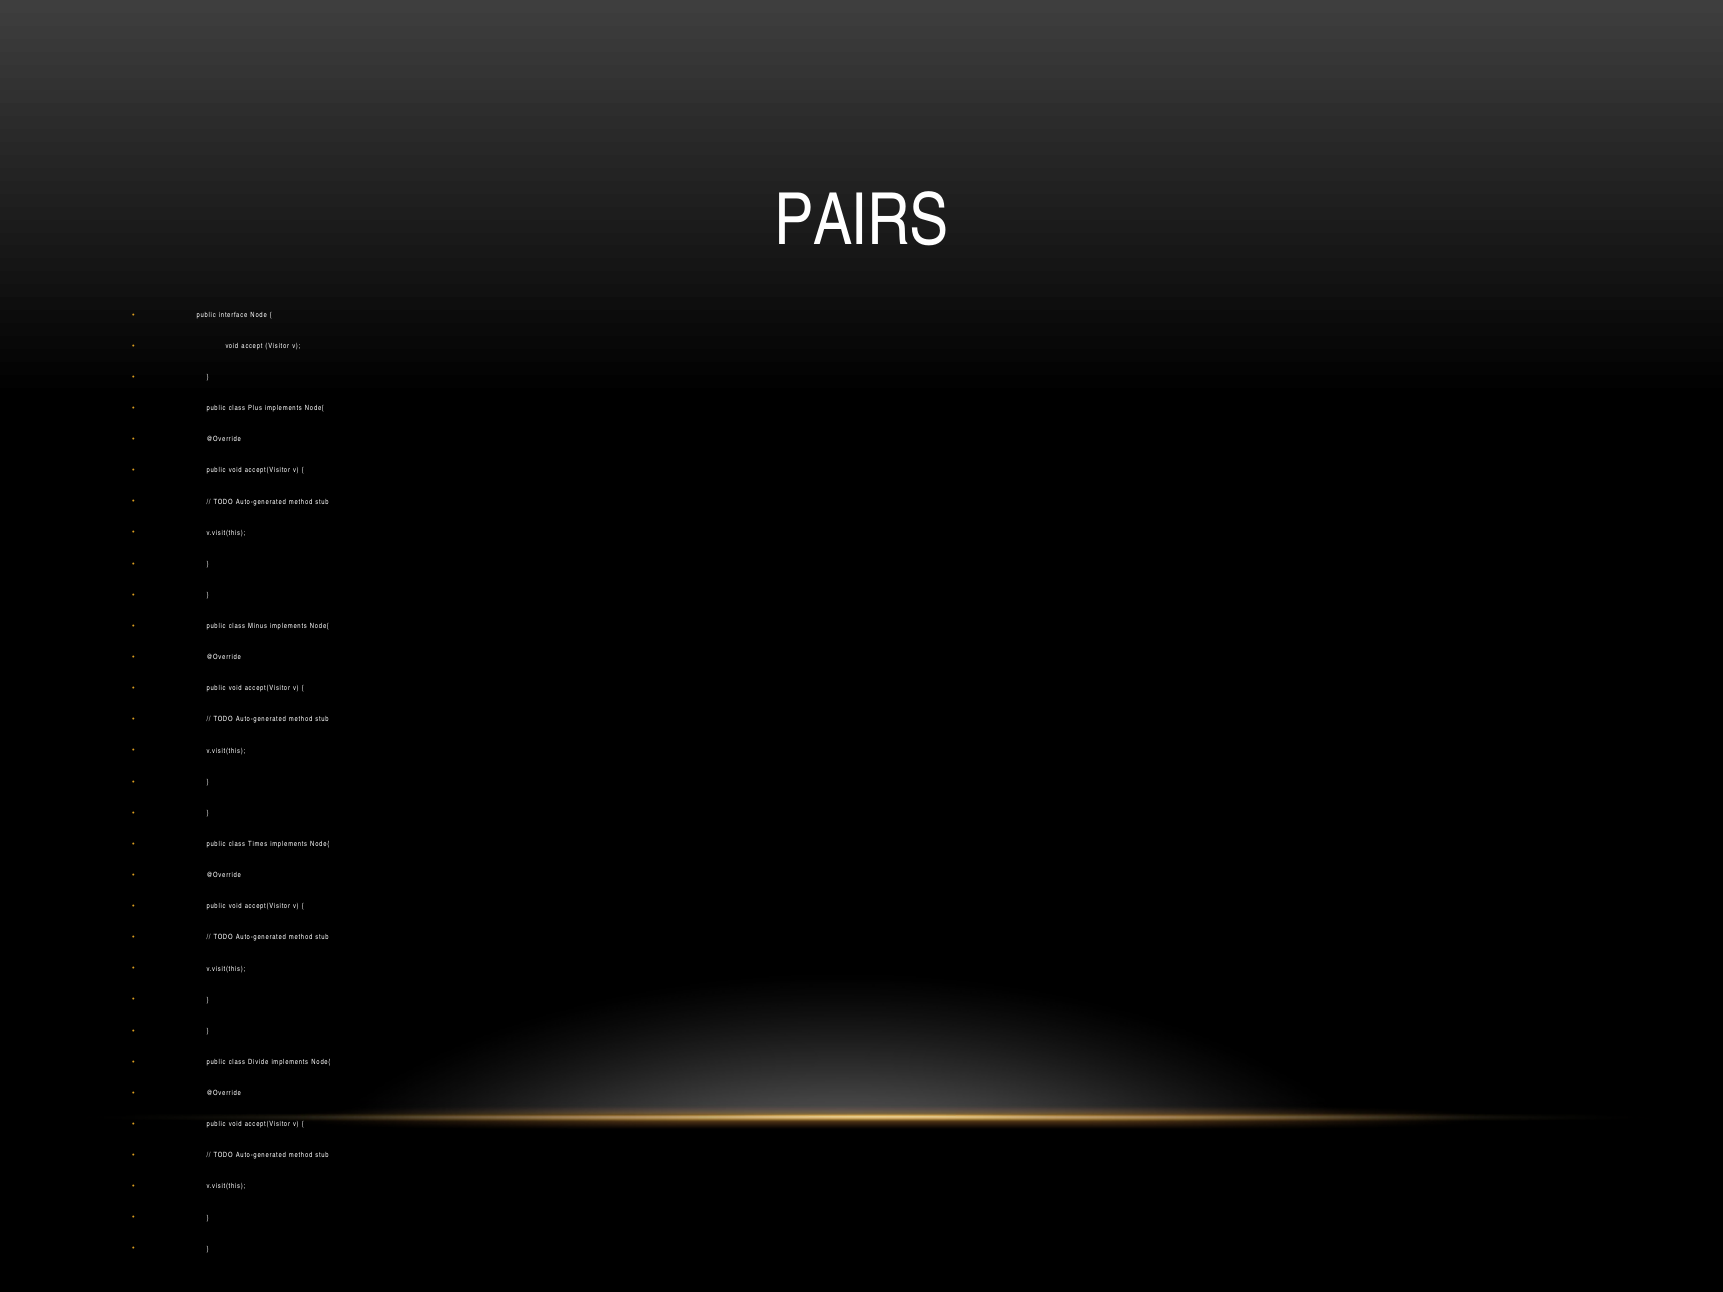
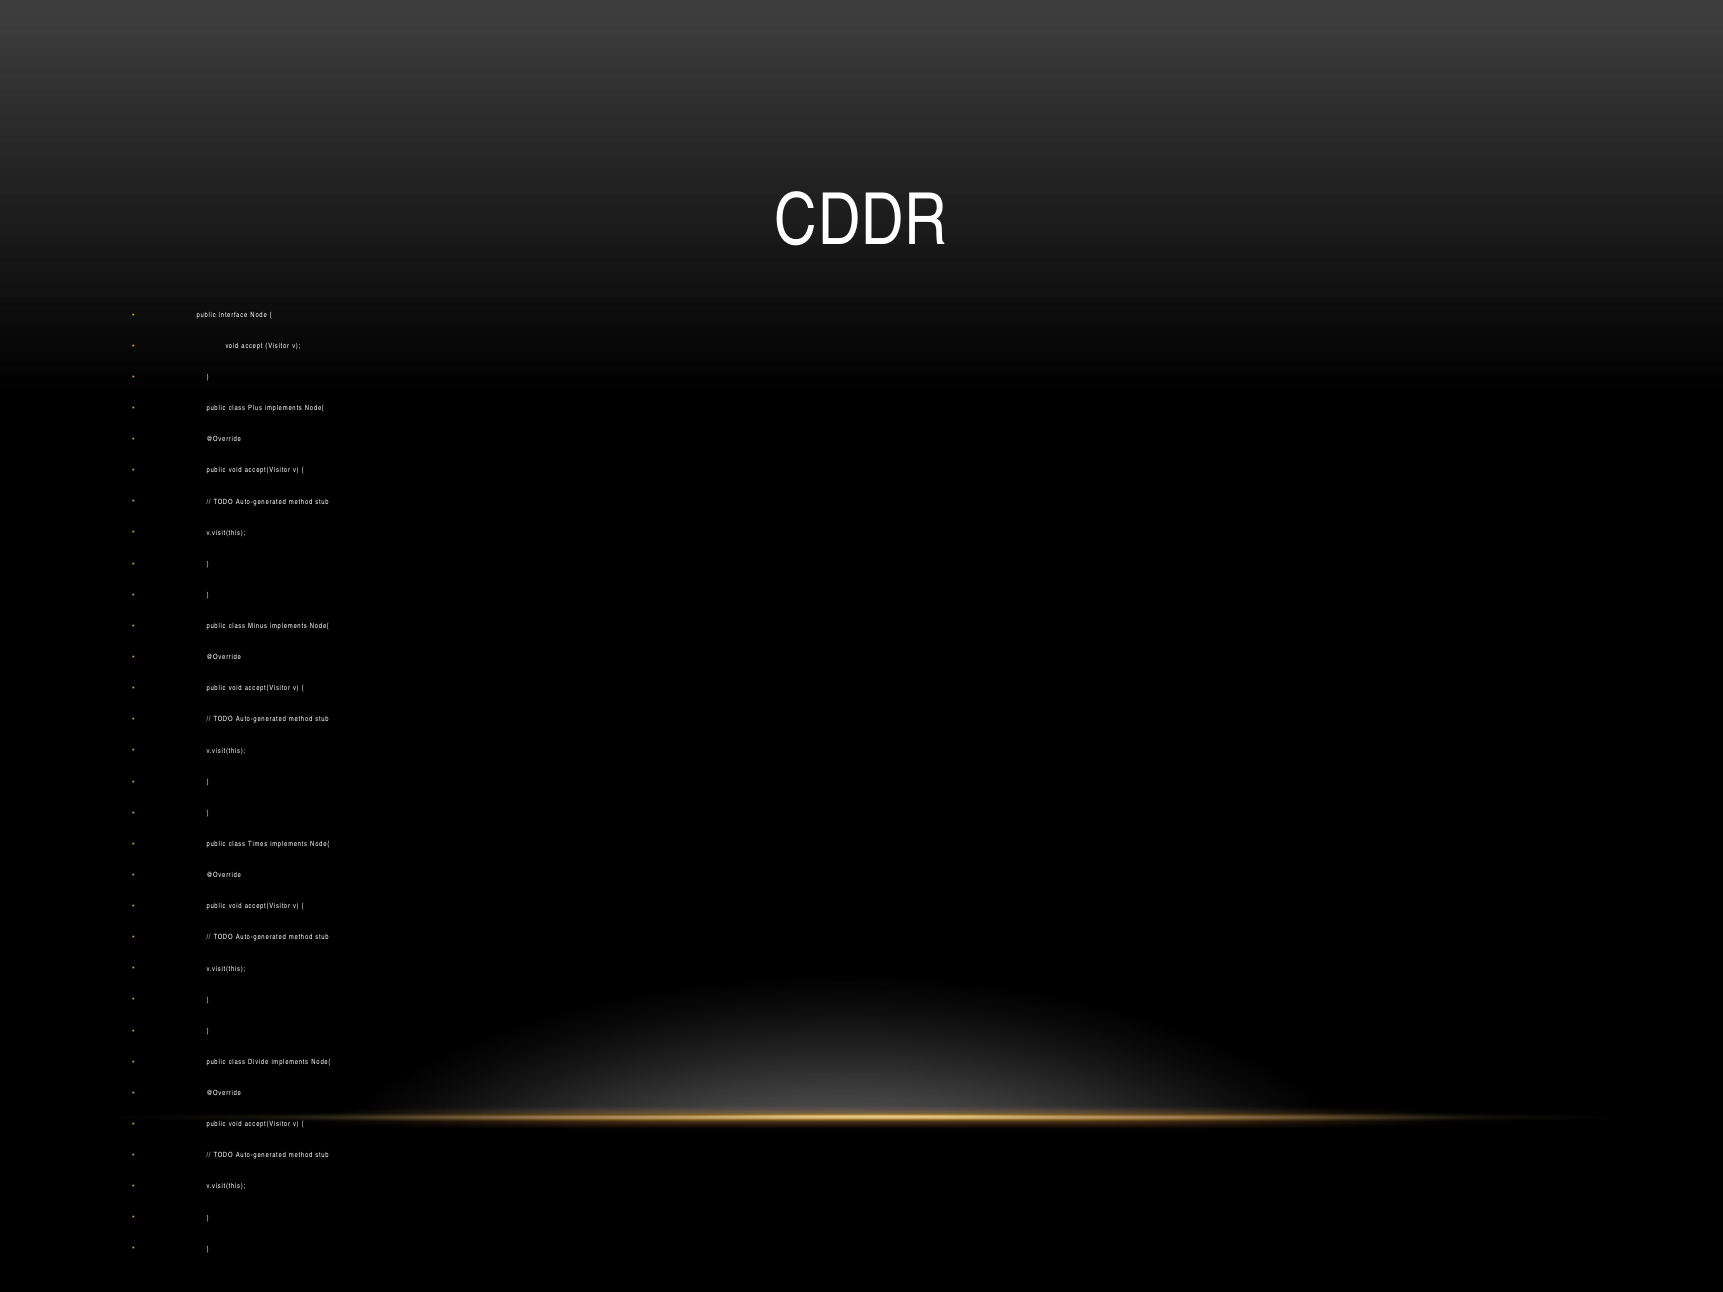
PAIRS: PAIRS -> CDDR
